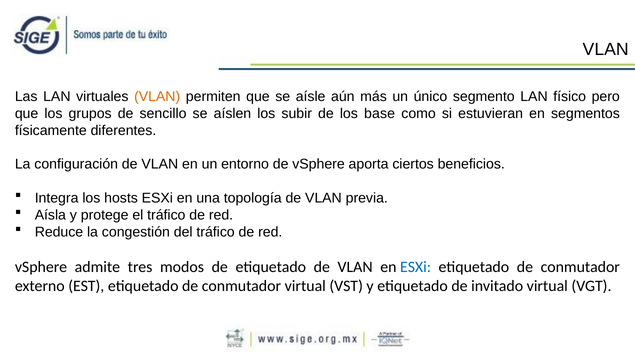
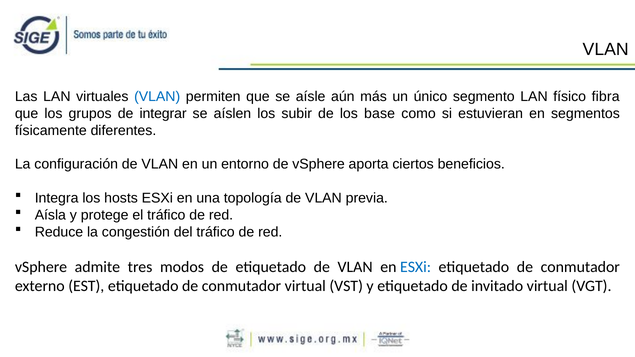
VLAN at (157, 97) colour: orange -> blue
pero: pero -> fibra
sencillo: sencillo -> integrar
